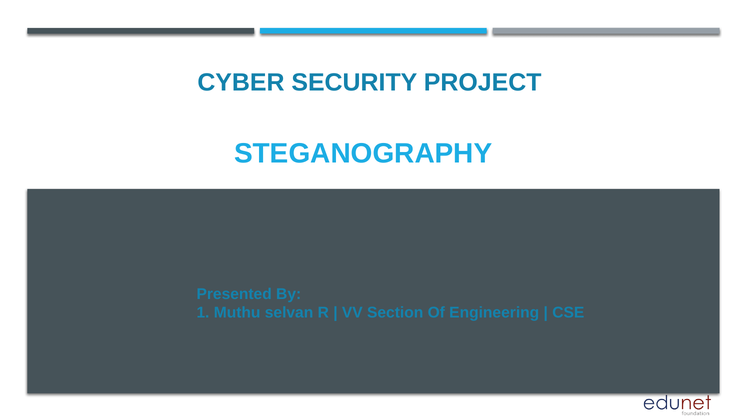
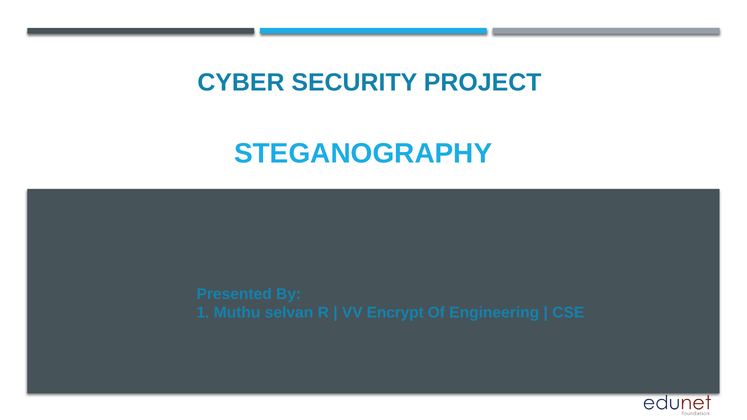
Section: Section -> Encrypt
